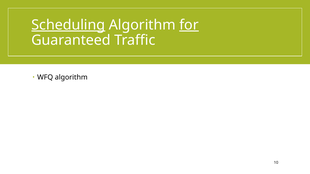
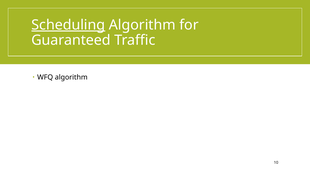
for underline: present -> none
